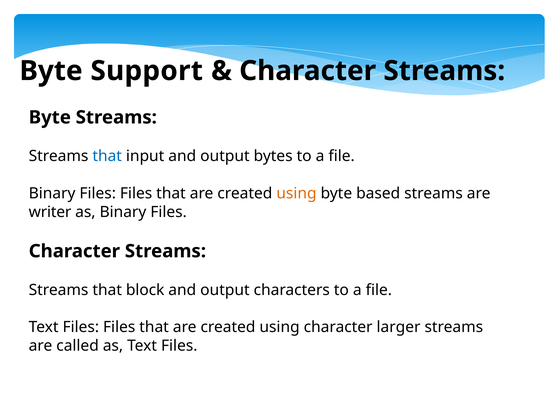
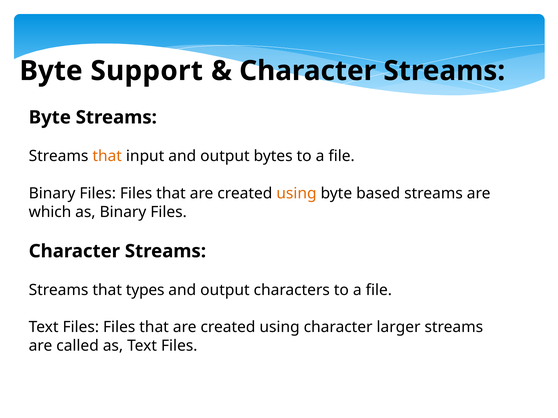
that at (107, 156) colour: blue -> orange
writer: writer -> which
block: block -> types
